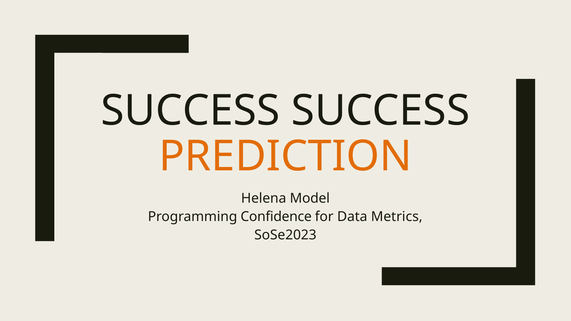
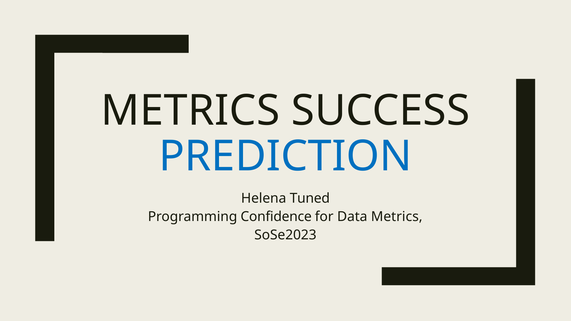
SUCCESS at (190, 111): SUCCESS -> METRICS
PREDICTION colour: orange -> blue
Model: Model -> Tuned
